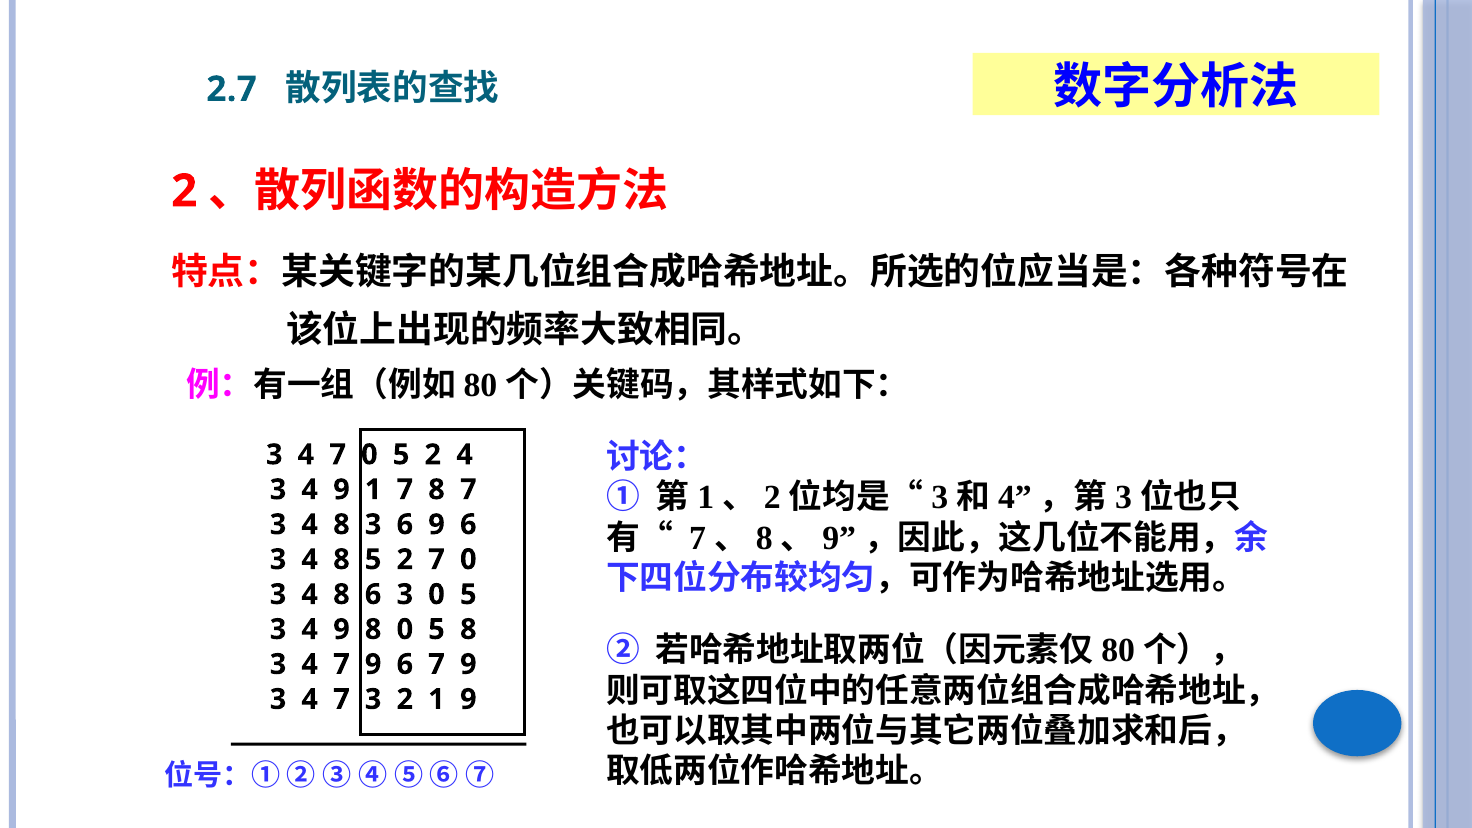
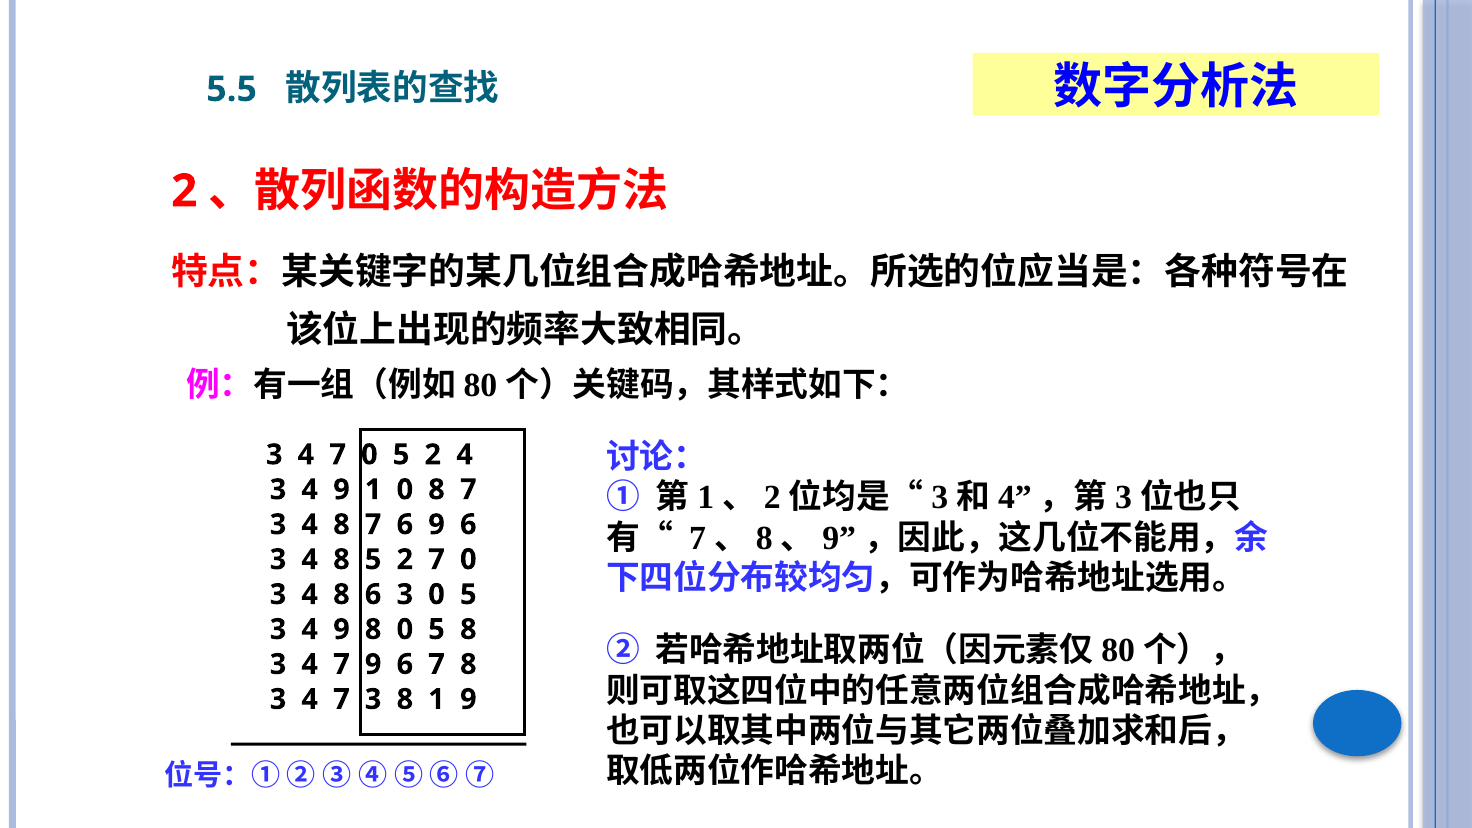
2.7: 2.7 -> 5.5
1 7: 7 -> 0
4 8 3: 3 -> 7
6 7 9: 9 -> 8
3 2: 2 -> 8
